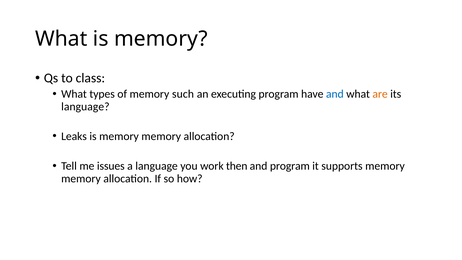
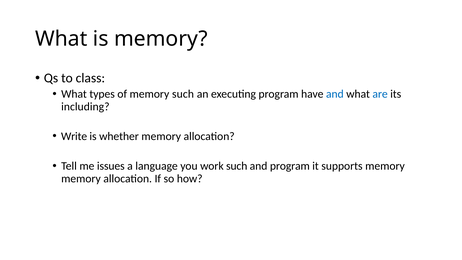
are colour: orange -> blue
language at (85, 107): language -> including
Leaks: Leaks -> Write
memory at (119, 136): memory -> whether
work then: then -> such
